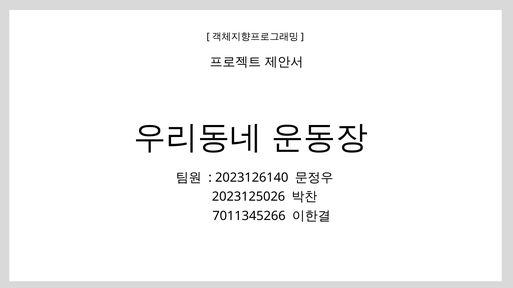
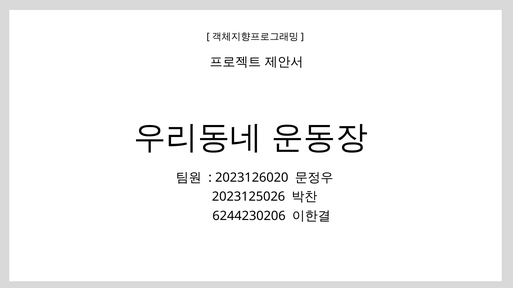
2023126140: 2023126140 -> 2023126020
7011345266: 7011345266 -> 6244230206
